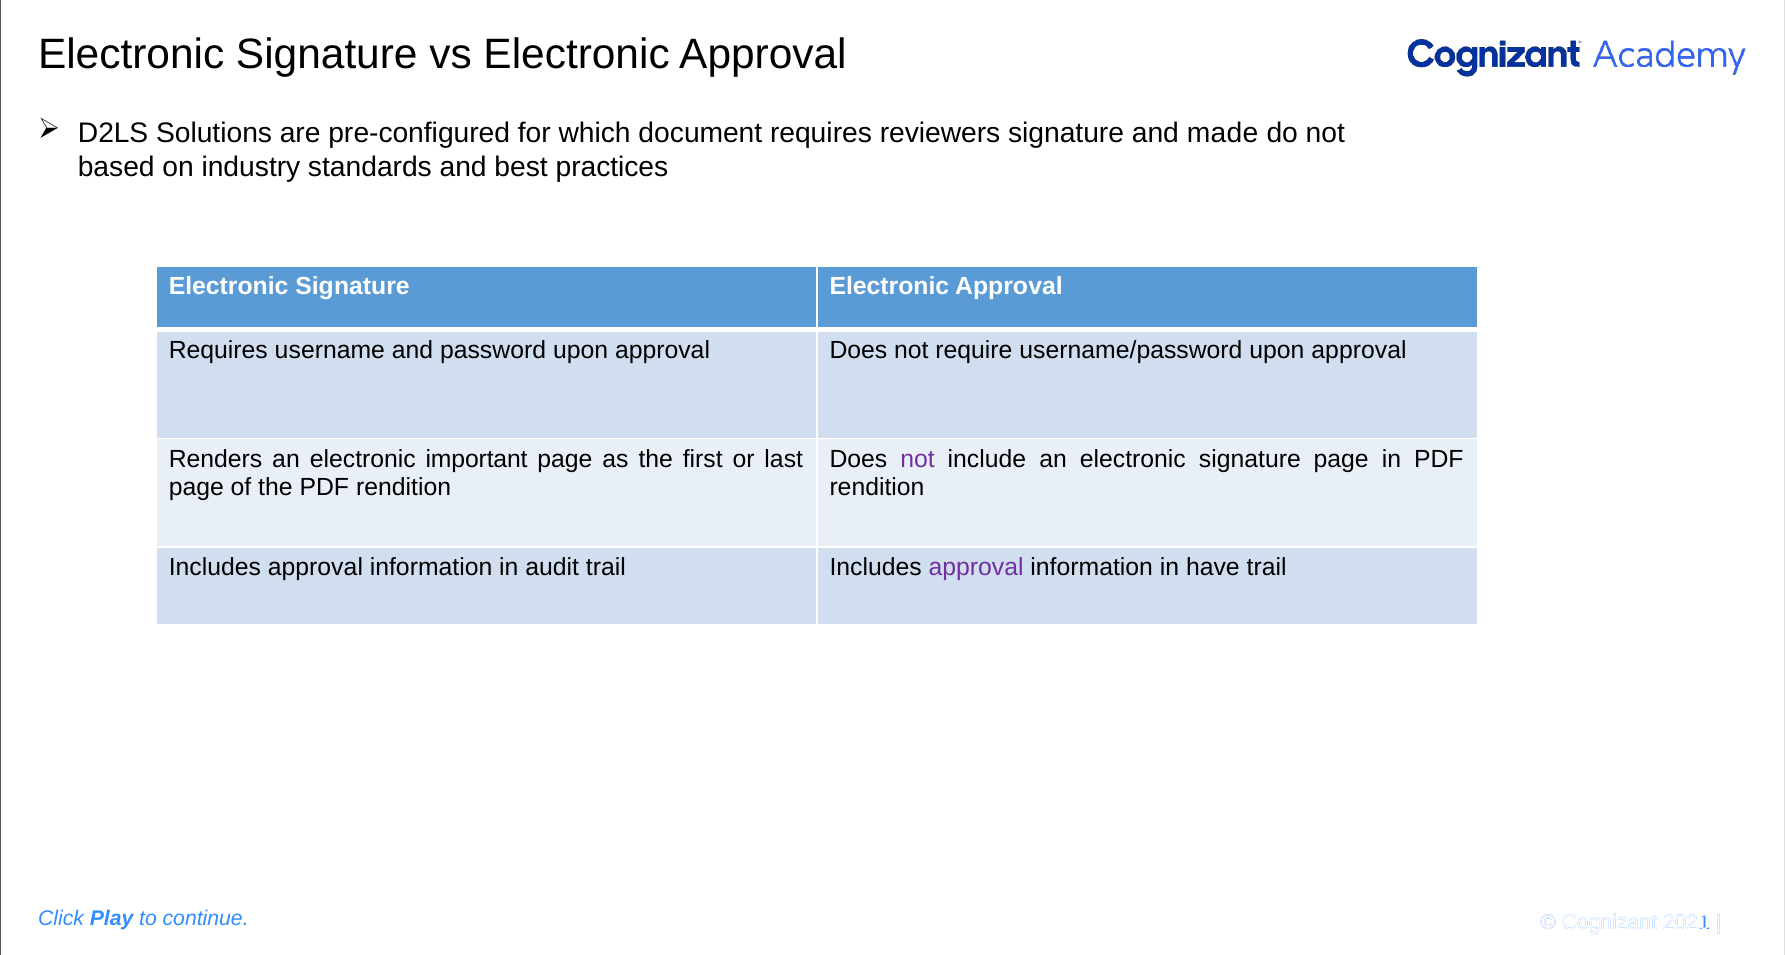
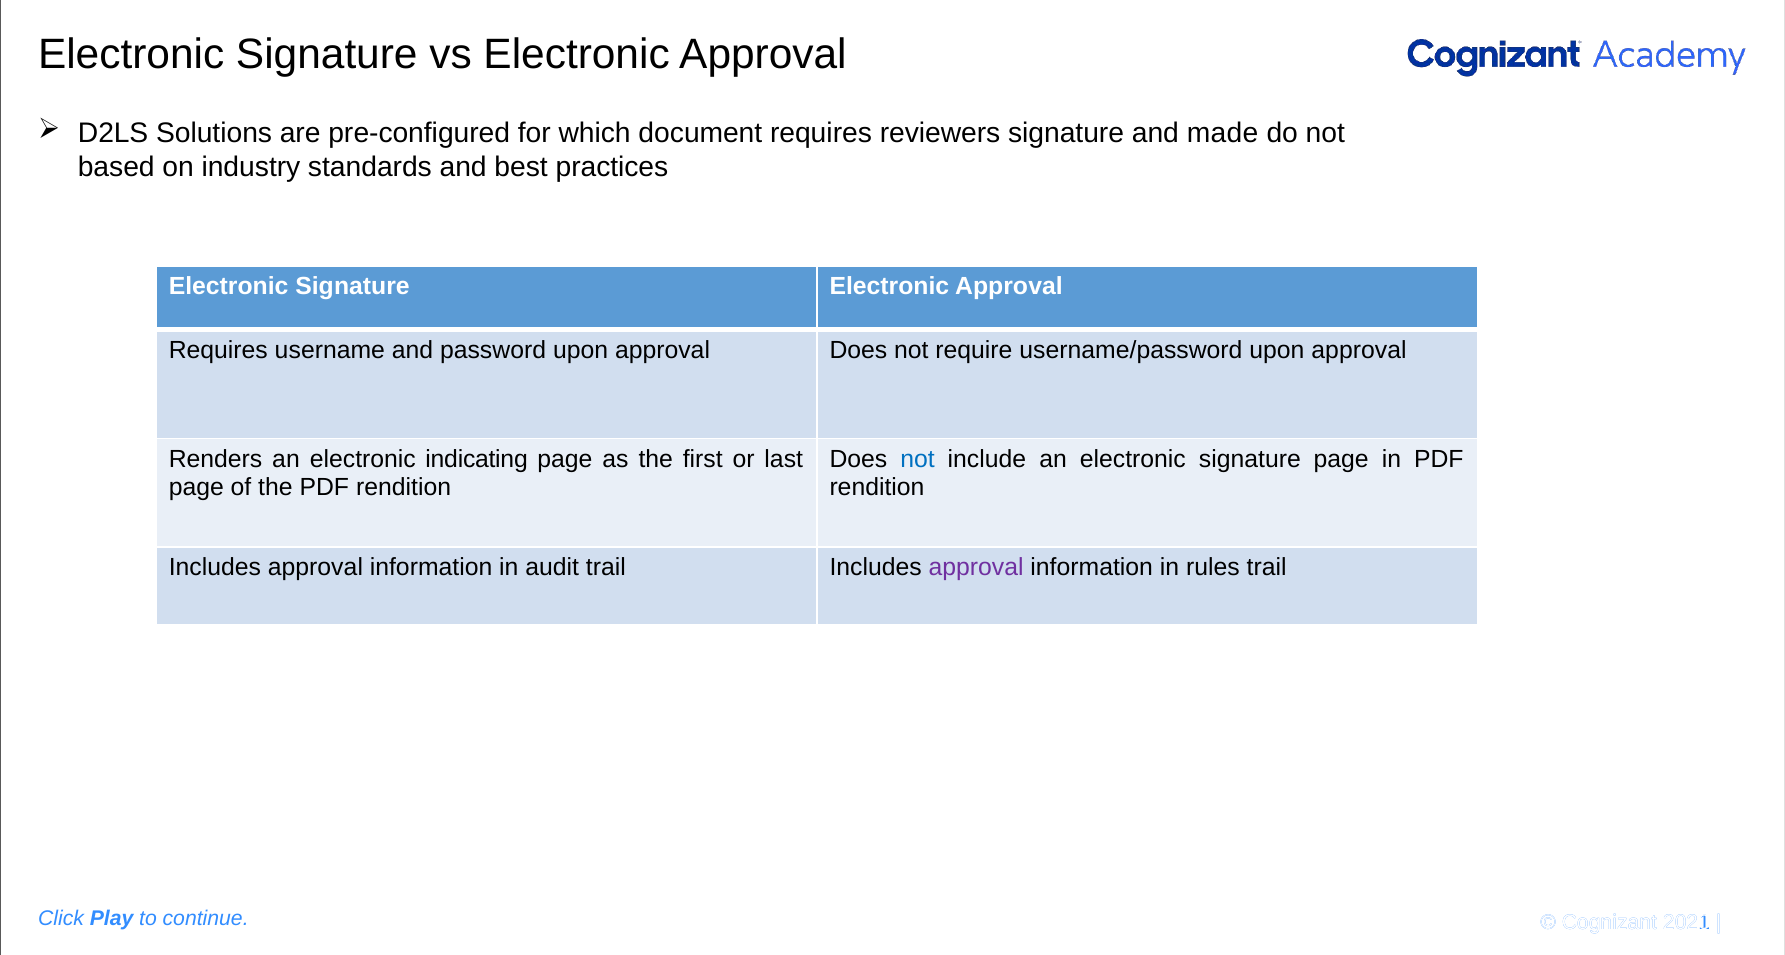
important: important -> indicating
not at (917, 459) colour: purple -> blue
have: have -> rules
